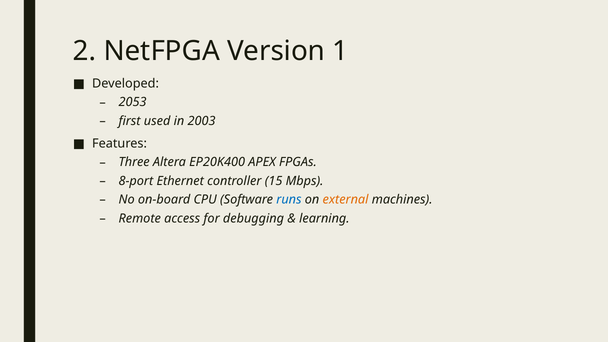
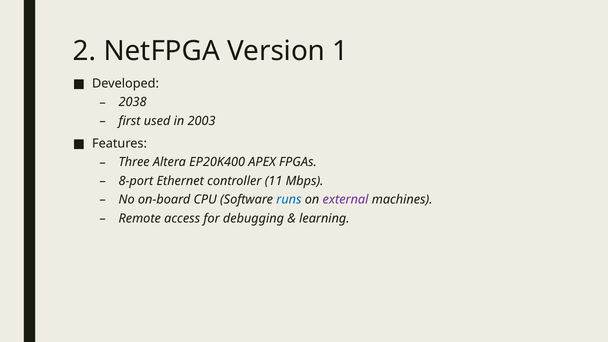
2053: 2053 -> 2038
15: 15 -> 11
external colour: orange -> purple
